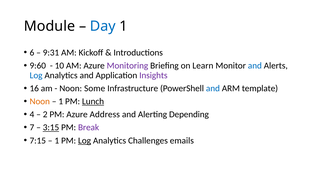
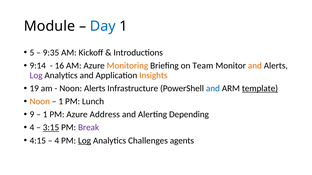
6: 6 -> 5
9:31: 9:31 -> 9:35
9:60: 9:60 -> 9:14
10: 10 -> 16
Monitoring colour: purple -> orange
Learn: Learn -> Team
and at (255, 66) colour: blue -> orange
Log at (36, 76) colour: blue -> purple
Insights colour: purple -> orange
16: 16 -> 19
Noon Some: Some -> Alerts
template underline: none -> present
Lunch underline: present -> none
4: 4 -> 9
2 at (45, 115): 2 -> 1
7 at (32, 128): 7 -> 4
7:15: 7:15 -> 4:15
1 at (57, 141): 1 -> 4
emails: emails -> agents
